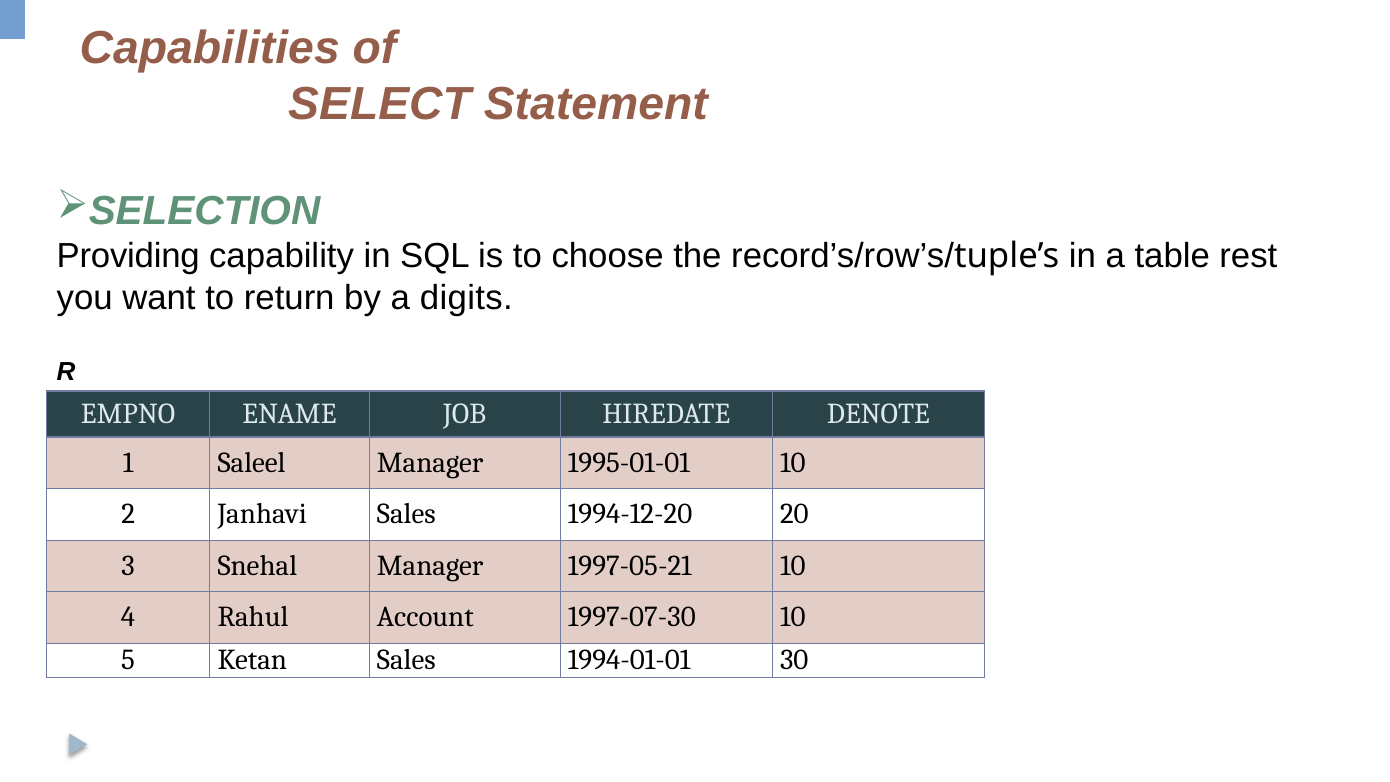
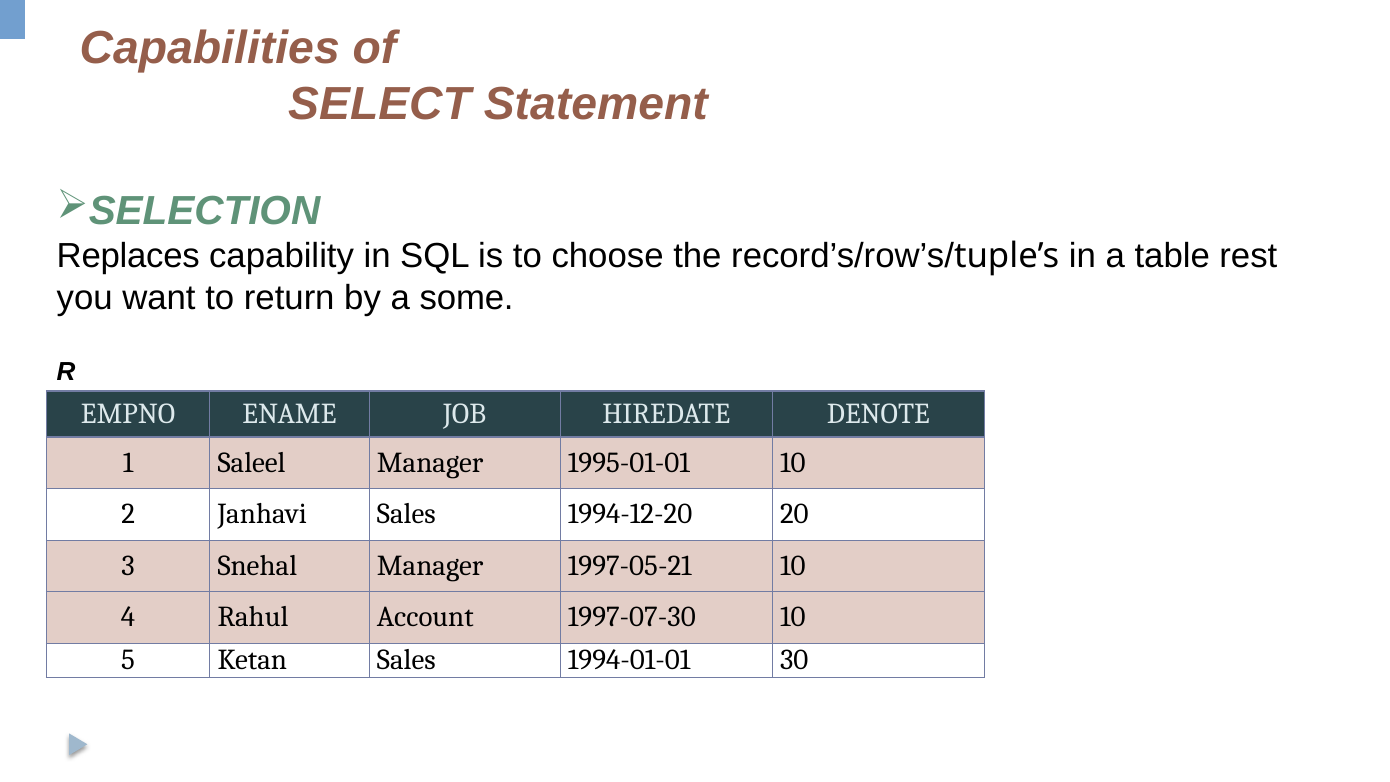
Providing: Providing -> Replaces
digits: digits -> some
